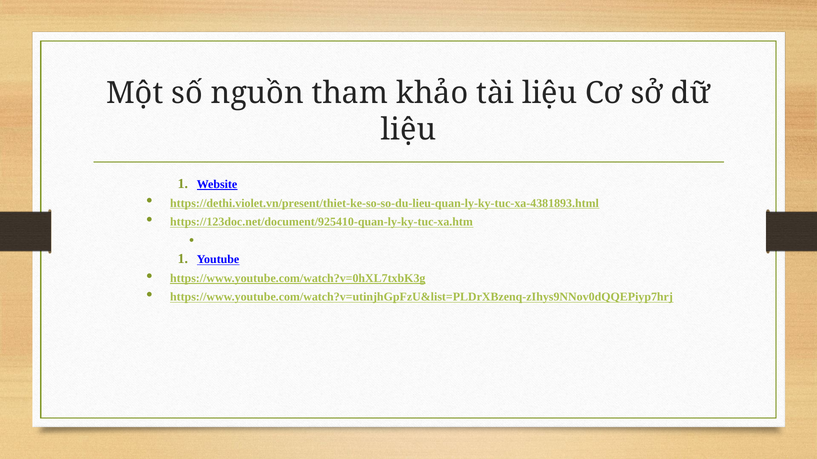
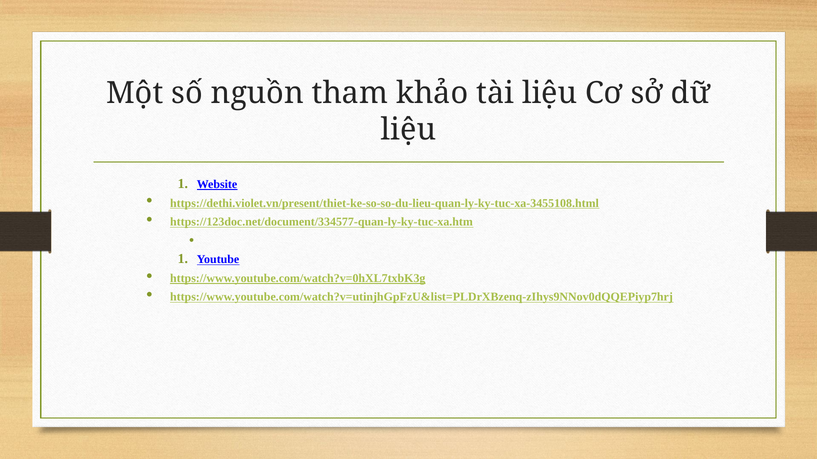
https://dethi.violet.vn/present/thiet-ke-so-so-du-lieu-quan-ly-ky-tuc-xa-4381893.html: https://dethi.violet.vn/present/thiet-ke-so-so-du-lieu-quan-ly-ky-tuc-xa-4381893.html -> https://dethi.violet.vn/present/thiet-ke-so-so-du-lieu-quan-ly-ky-tuc-xa-3455108.html
https://123doc.net/document/925410-quan-ly-ky-tuc-xa.htm: https://123doc.net/document/925410-quan-ly-ky-tuc-xa.htm -> https://123doc.net/document/334577-quan-ly-ky-tuc-xa.htm
